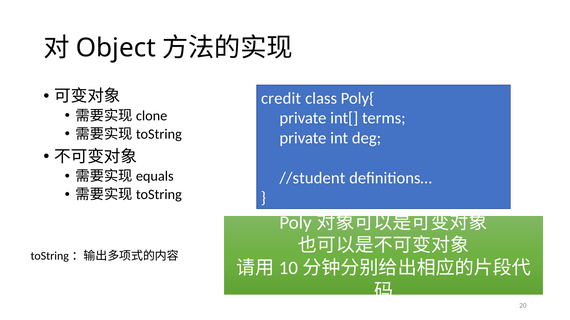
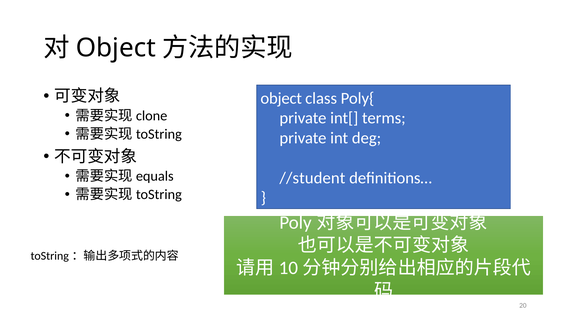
credit at (281, 98): credit -> object
